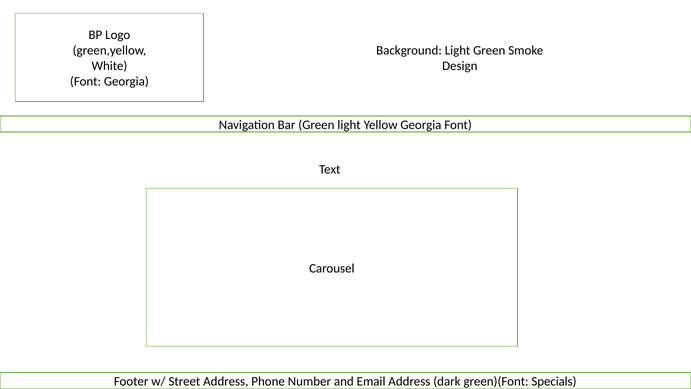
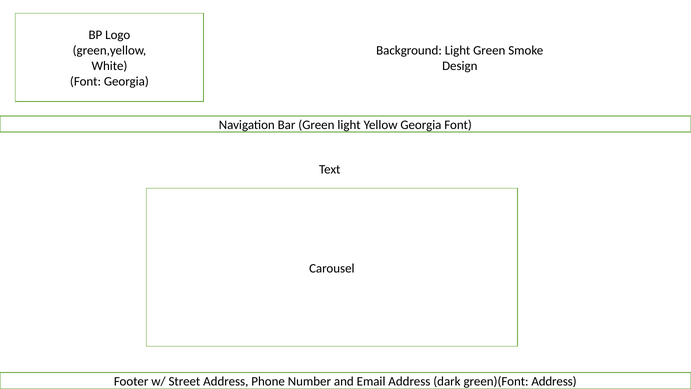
green)(Font Specials: Specials -> Address
